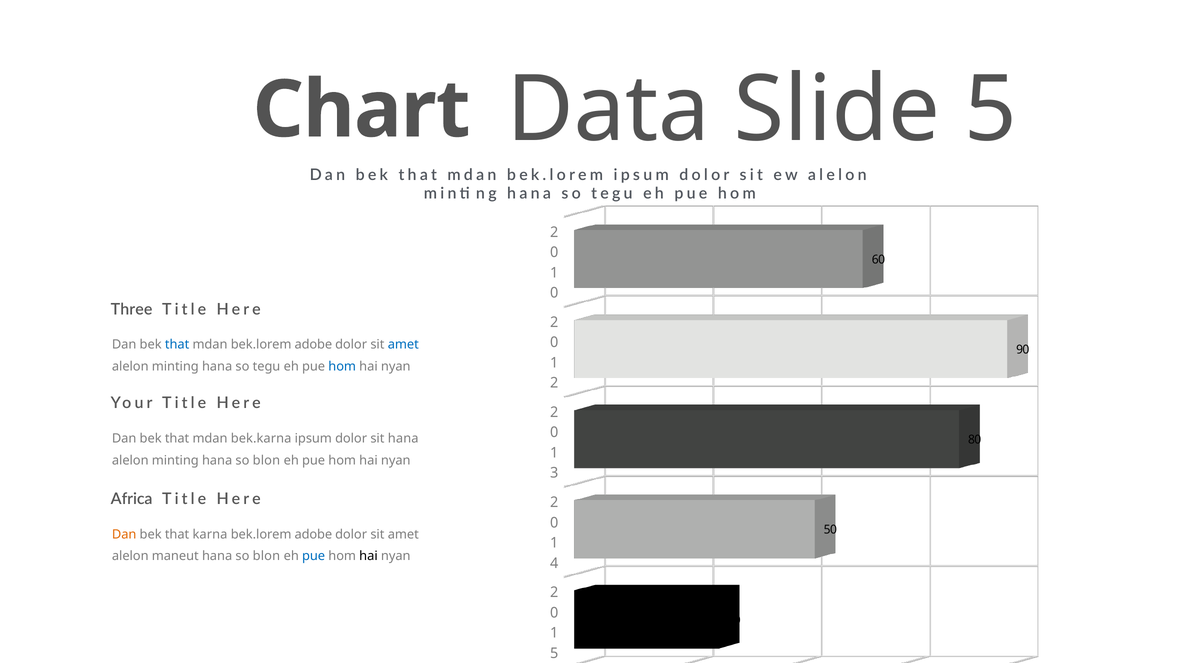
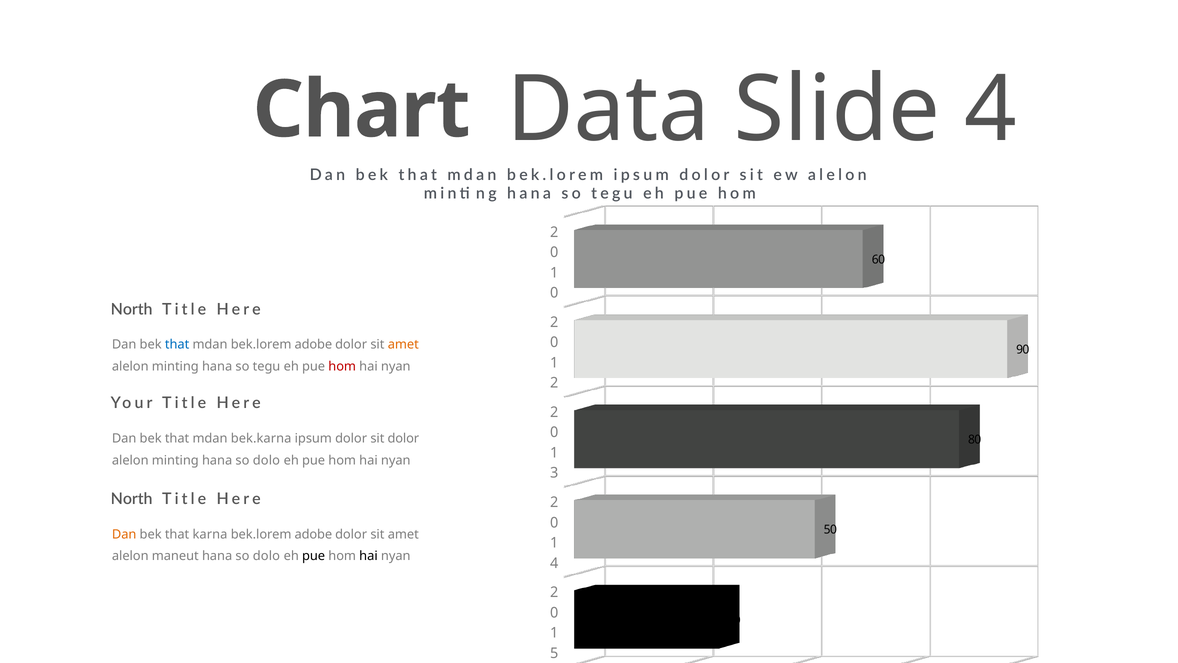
5 at (991, 110): 5 -> 4
Three at (132, 309): Three -> North
amet at (403, 344) colour: blue -> orange
hom at (342, 366) colour: blue -> red
sit hana: hana -> dolor
minting hana so blon: blon -> dolo
Africa at (132, 499): Africa -> North
blon at (266, 556): blon -> dolo
pue at (314, 556) colour: blue -> black
